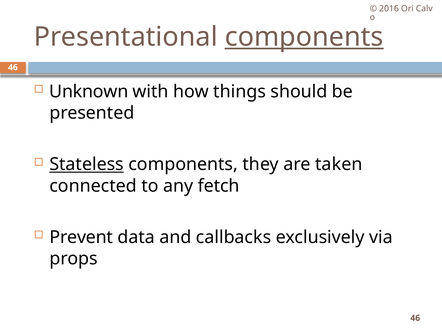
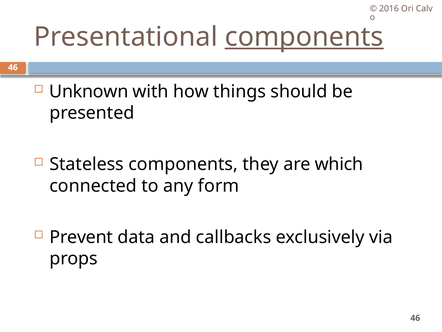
Stateless underline: present -> none
taken: taken -> which
fetch: fetch -> form
